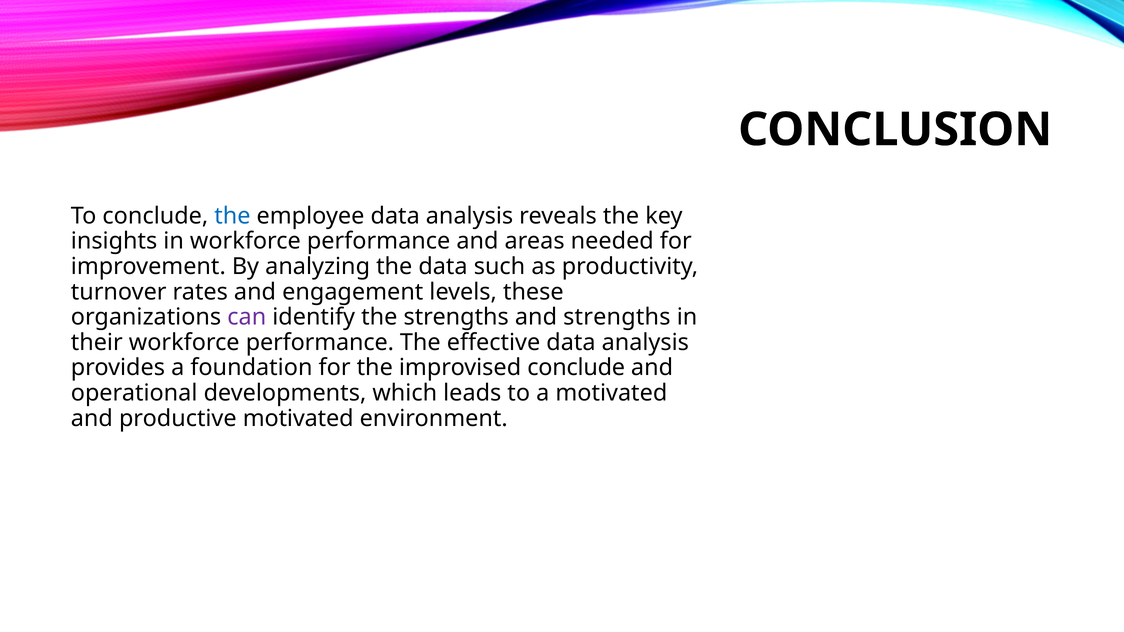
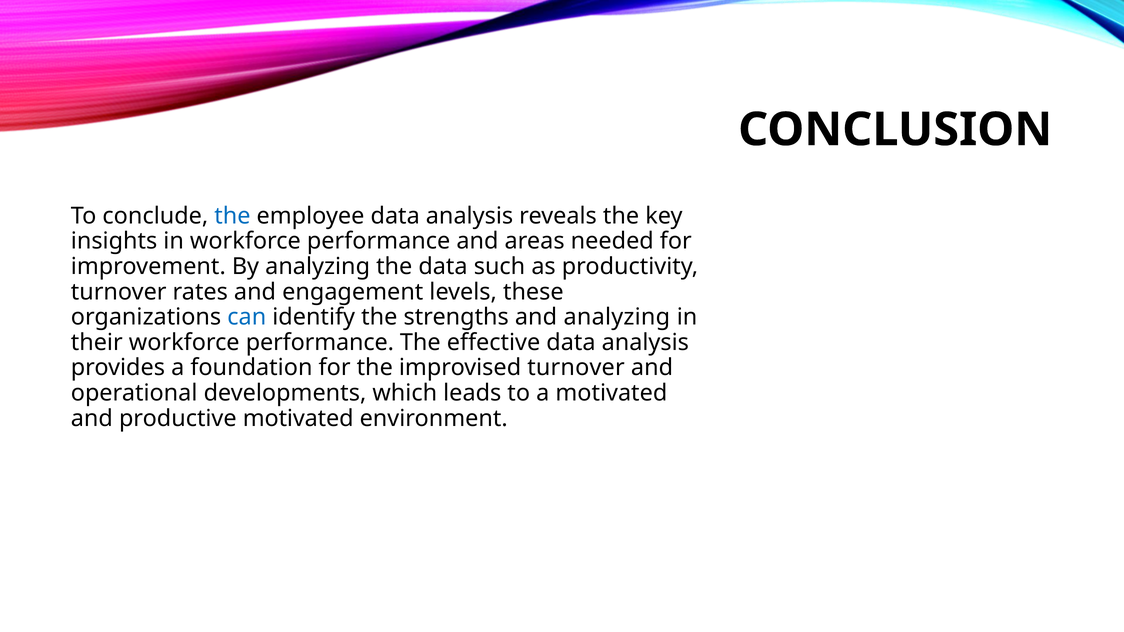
can colour: purple -> blue
and strengths: strengths -> analyzing
improvised conclude: conclude -> turnover
